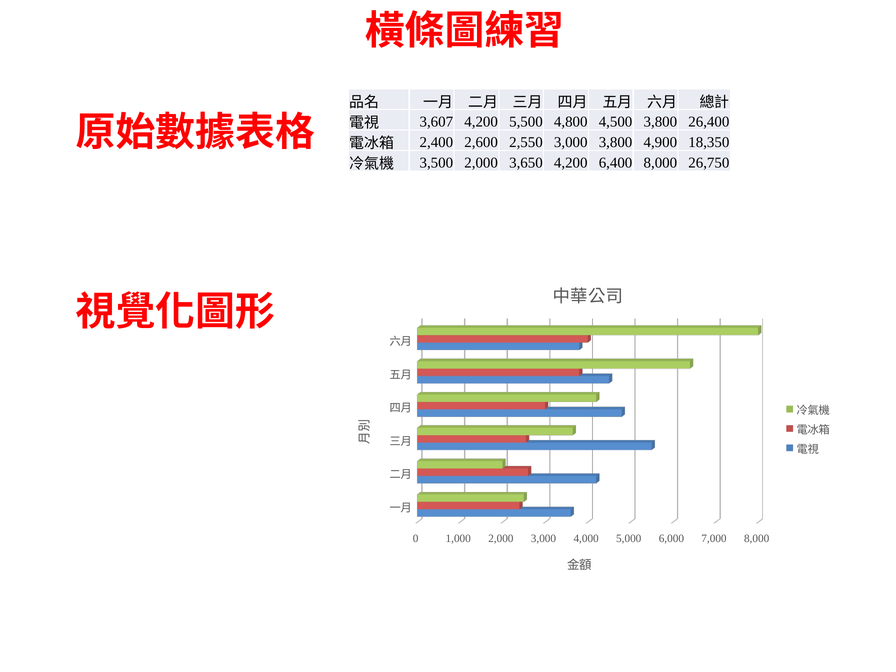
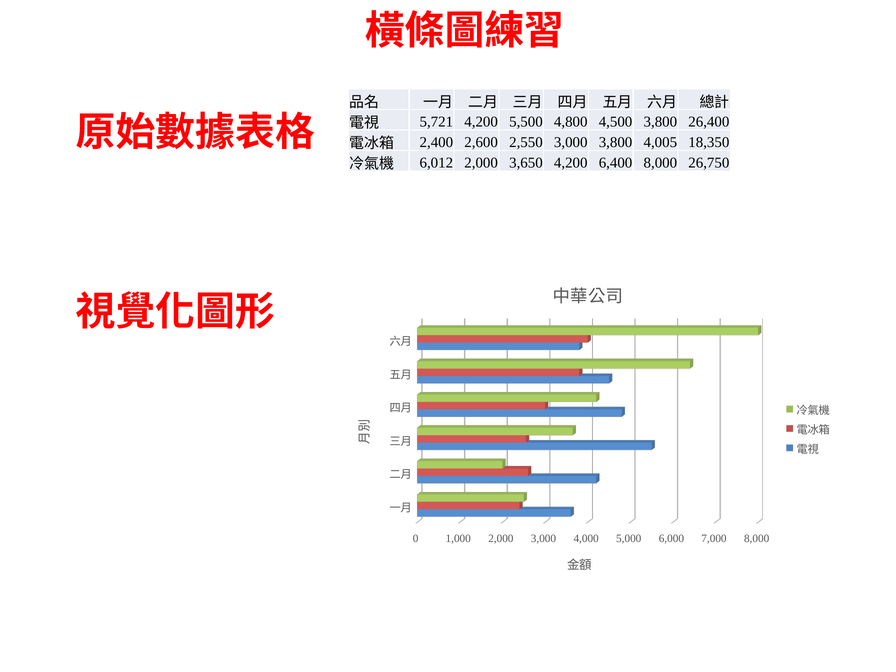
3,607: 3,607 -> 5,721
4,900: 4,900 -> 4,005
3,500: 3,500 -> 6,012
